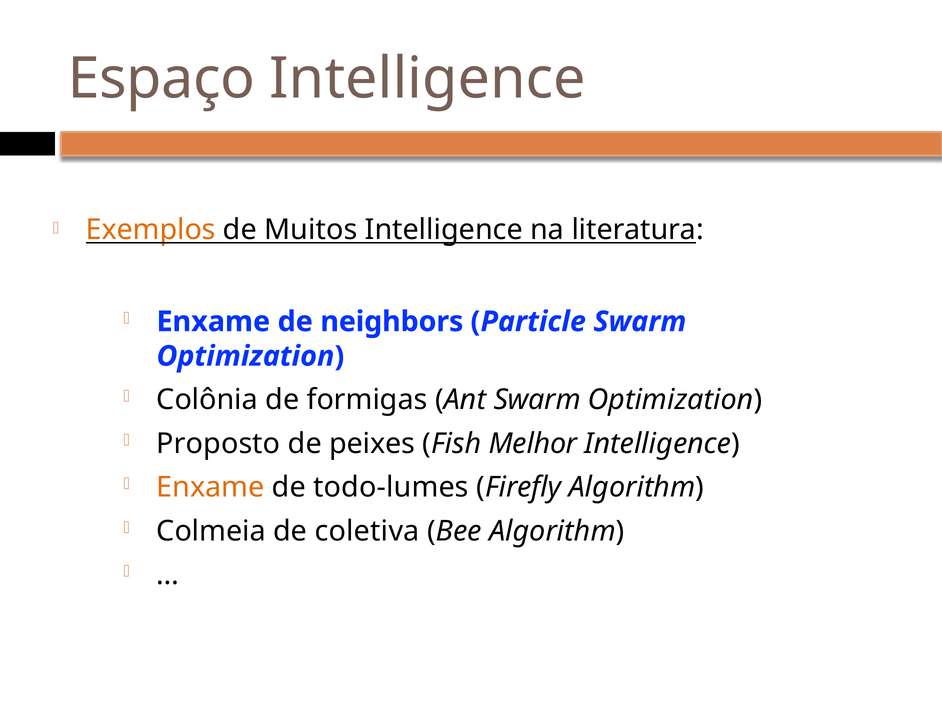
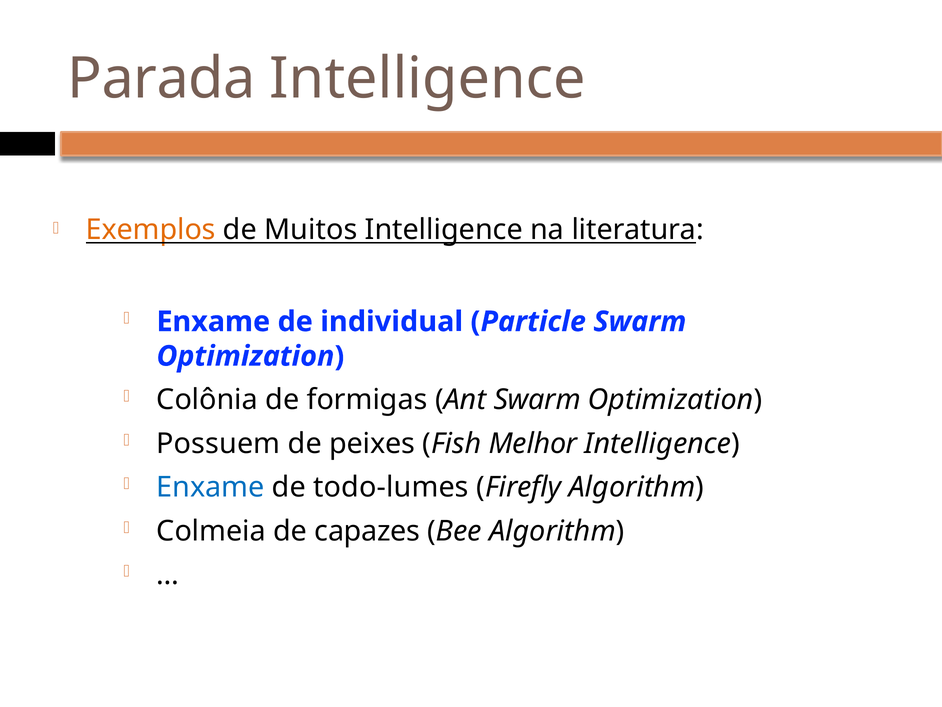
Espaço: Espaço -> Parada
neighbors: neighbors -> individual
Proposto: Proposto -> Possuem
Enxame at (211, 487) colour: orange -> blue
coletiva: coletiva -> capazes
